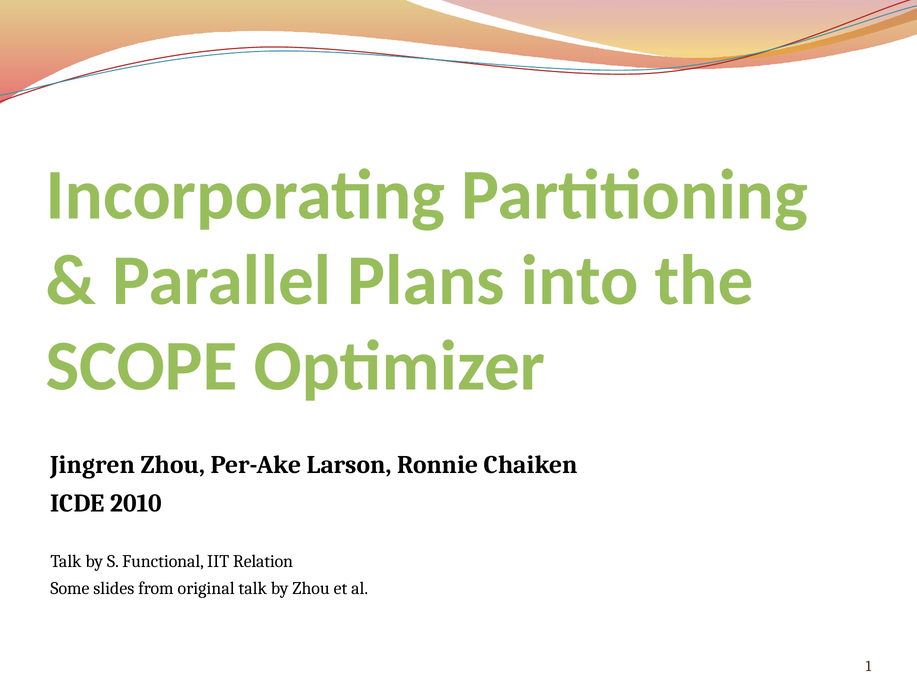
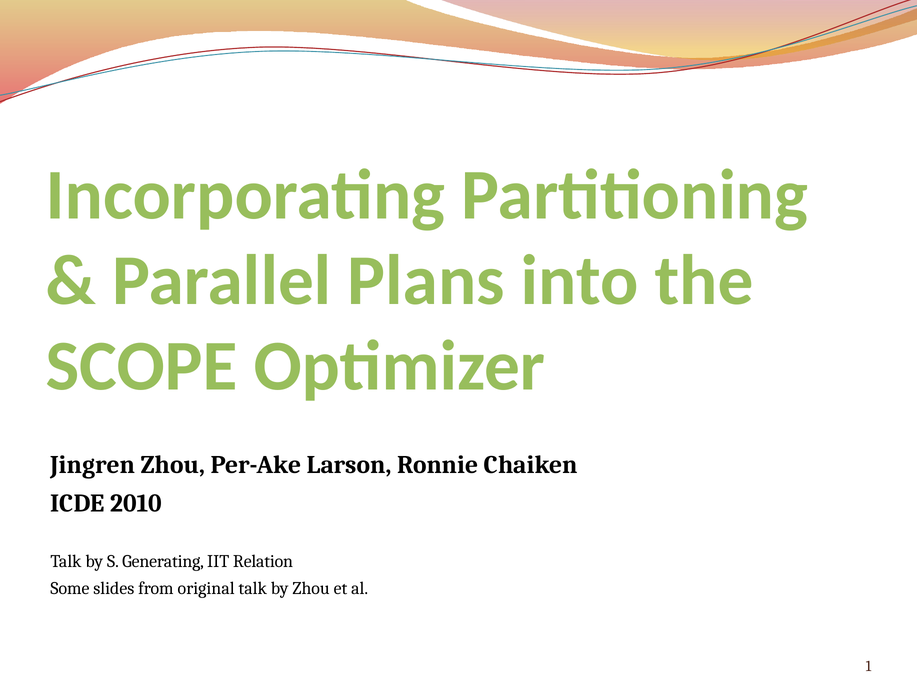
Functional: Functional -> Generating
